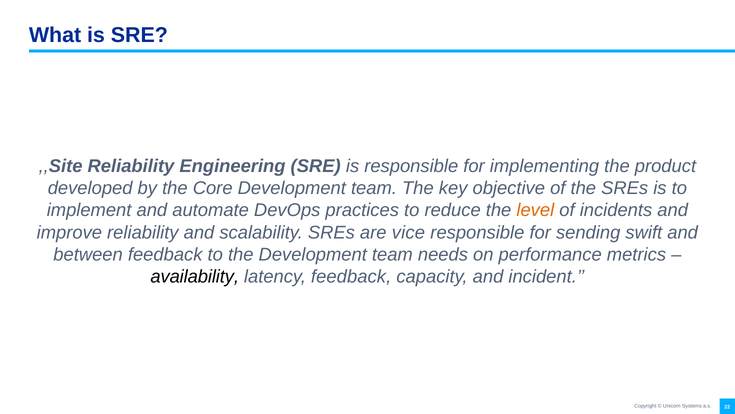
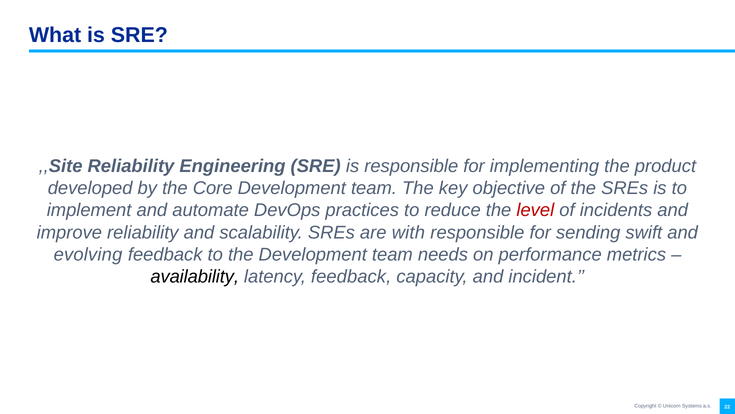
level colour: orange -> red
vice: vice -> with
between: between -> evolving
